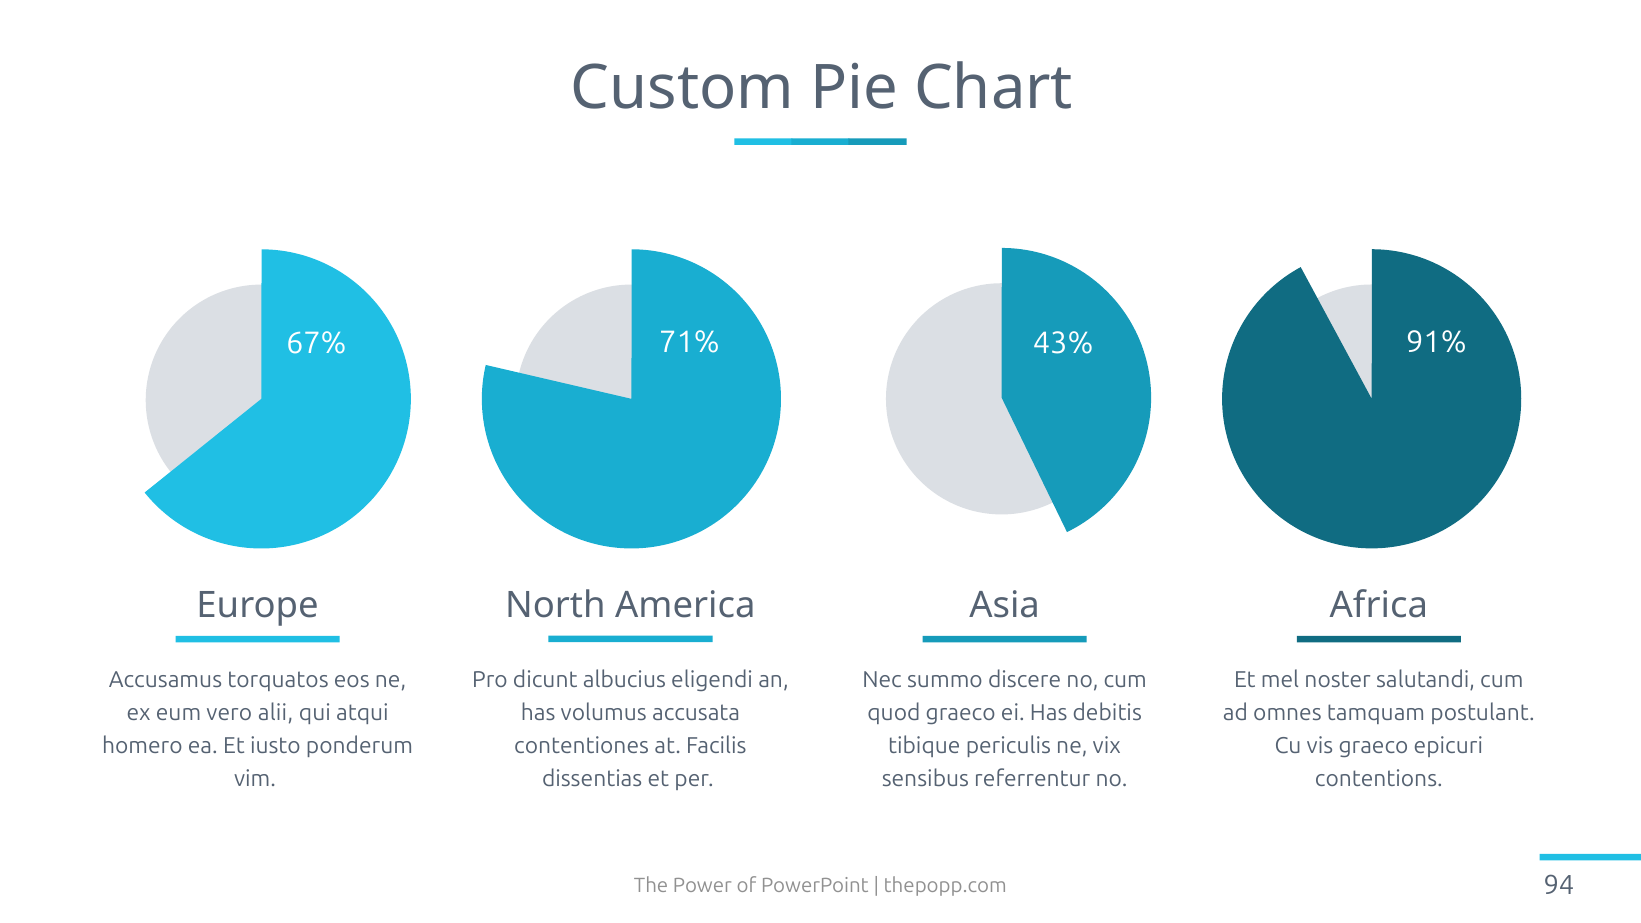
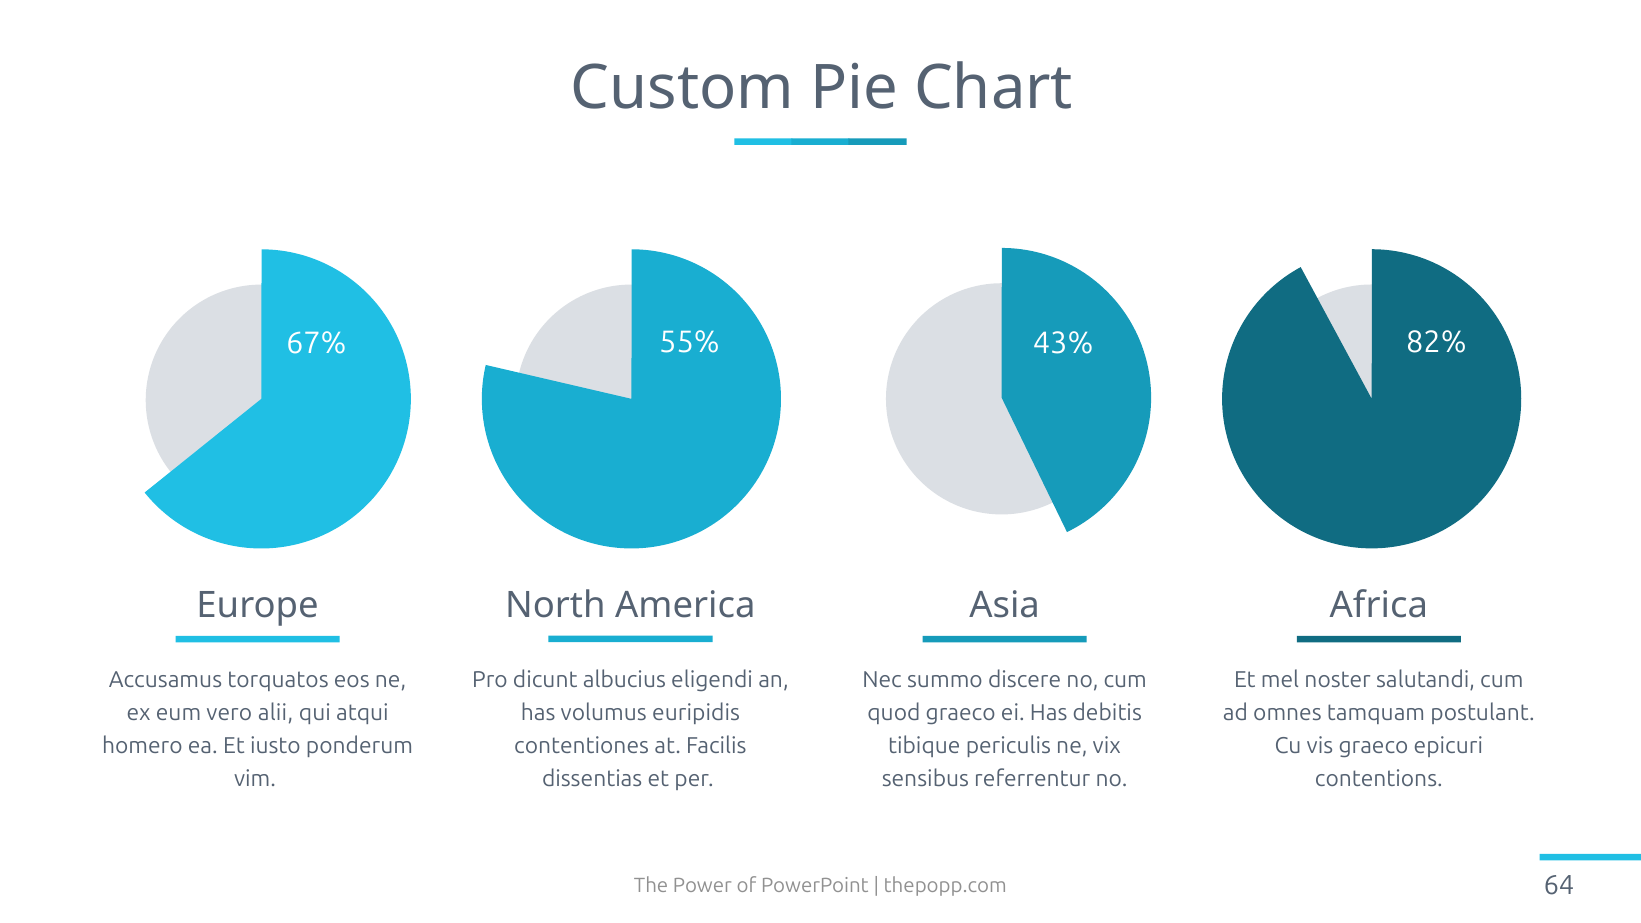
71%: 71% -> 55%
91%: 91% -> 82%
accusata: accusata -> euripidis
94: 94 -> 64
